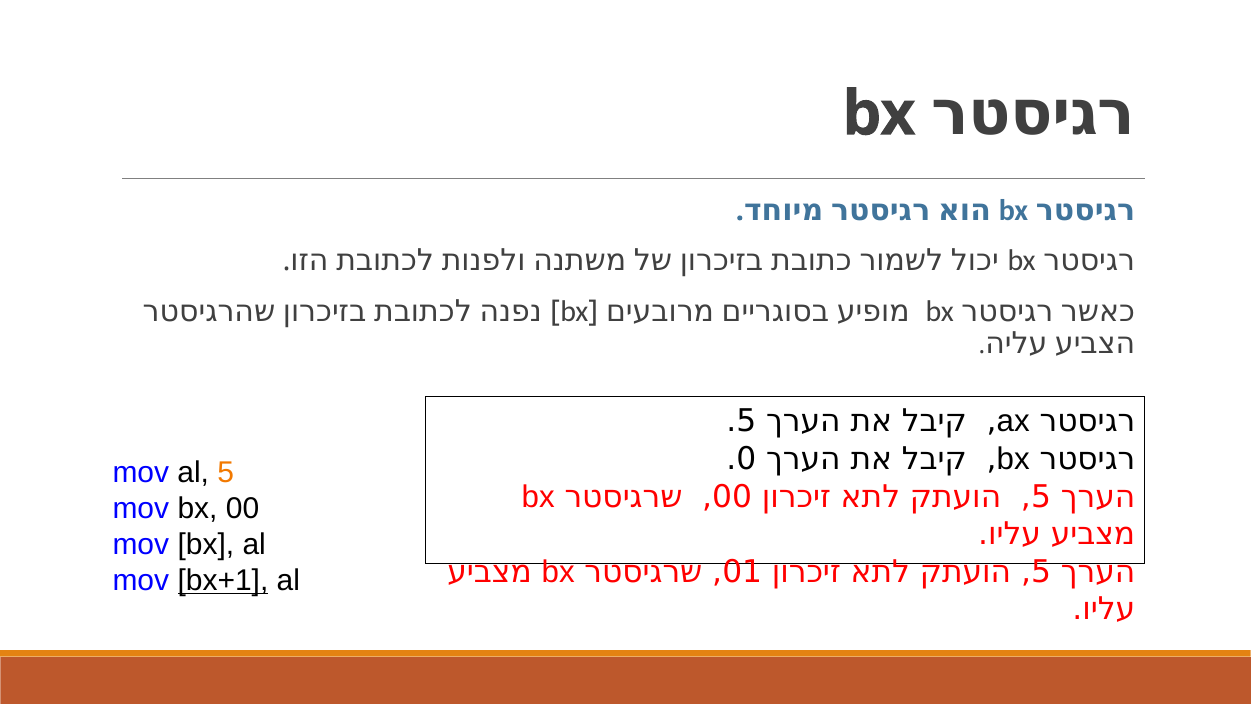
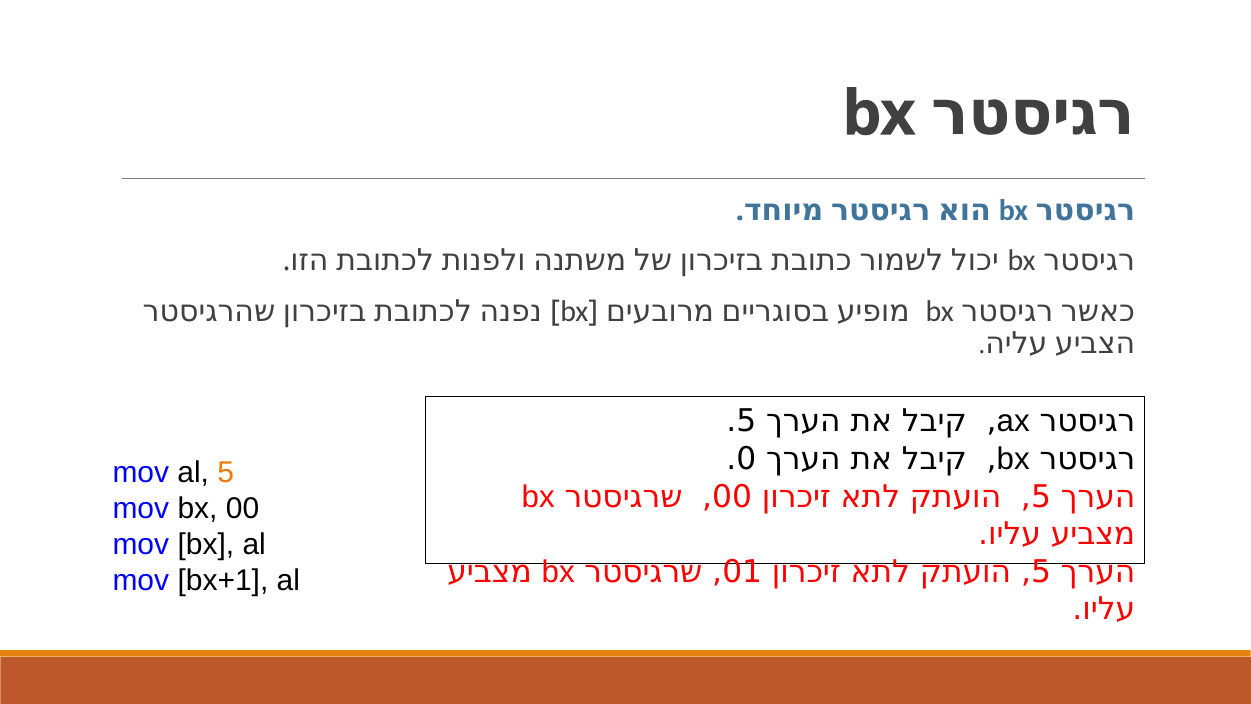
bx+1 underline: present -> none
